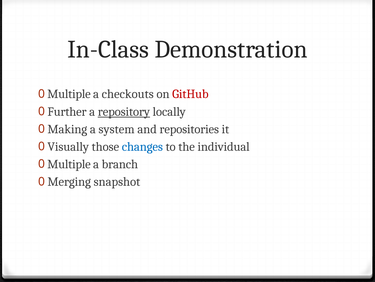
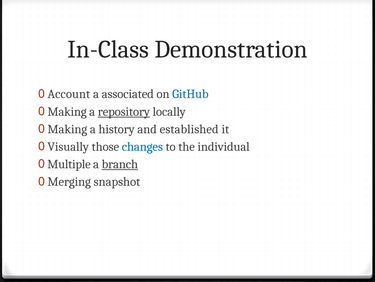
Multiple at (69, 94): Multiple -> Account
checkouts: checkouts -> associated
GitHub colour: red -> blue
Further at (67, 111): Further -> Making
system: system -> history
repositories: repositories -> established
branch underline: none -> present
